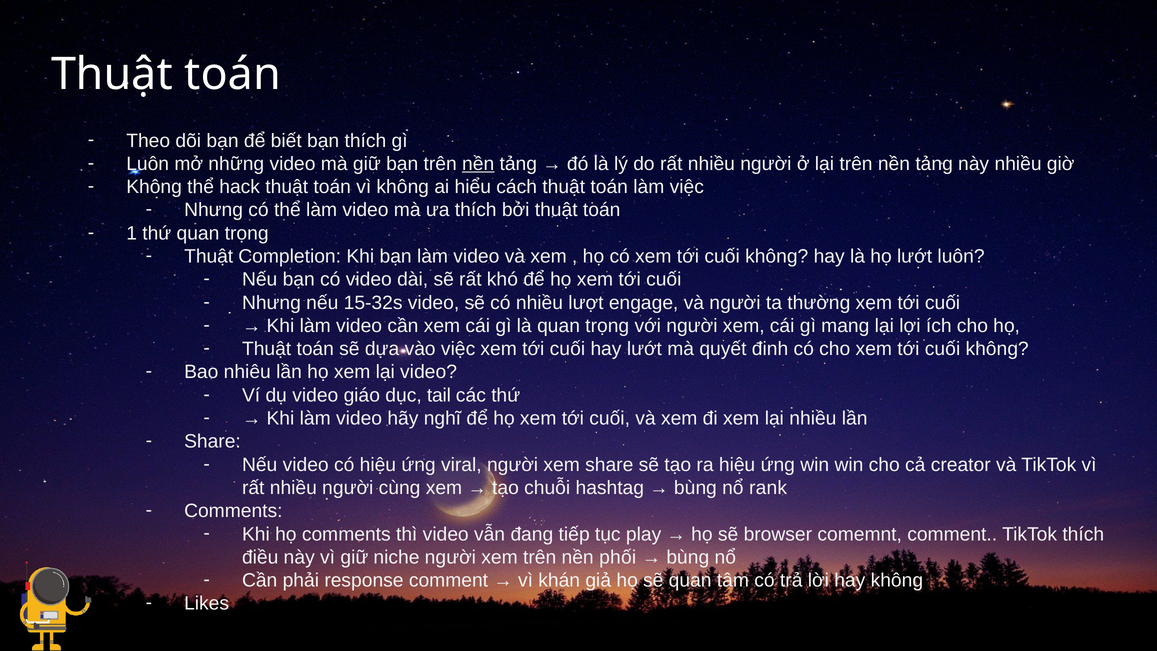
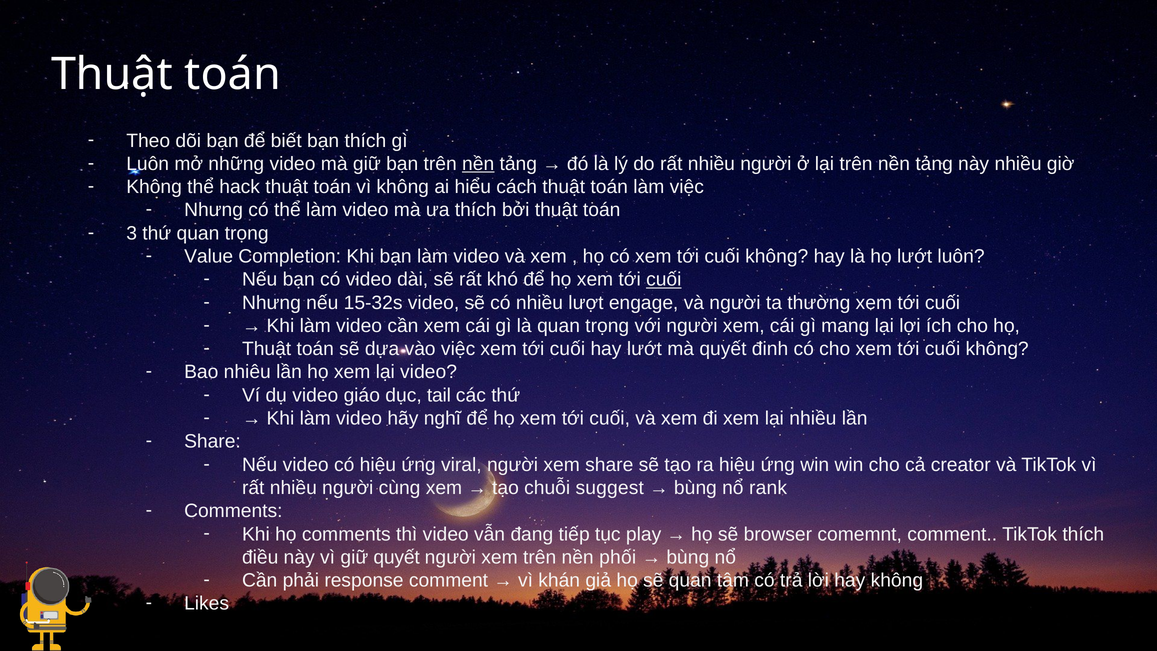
1: 1 -> 3
Thuật at (209, 256): Thuật -> Value
cuối at (664, 279) underline: none -> present
hashtag: hashtag -> suggest
giữ niche: niche -> quyết
